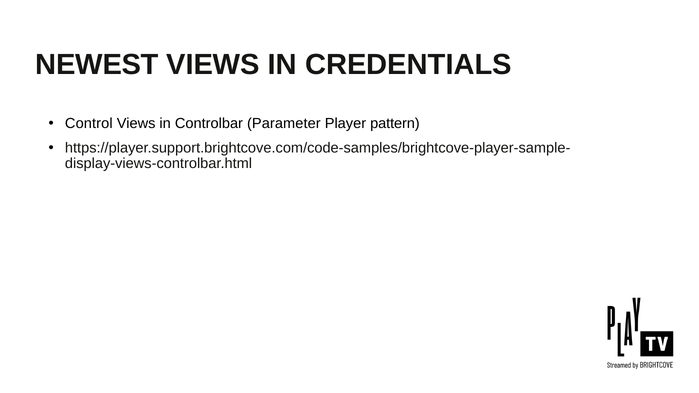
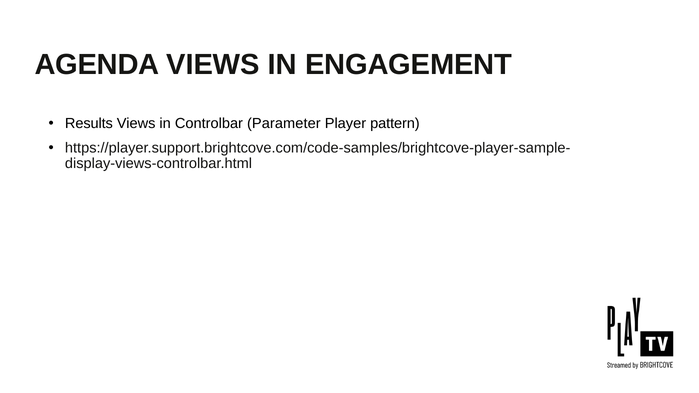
NEWEST: NEWEST -> AGENDA
CREDENTIALS: CREDENTIALS -> ENGAGEMENT
Control: Control -> Results
